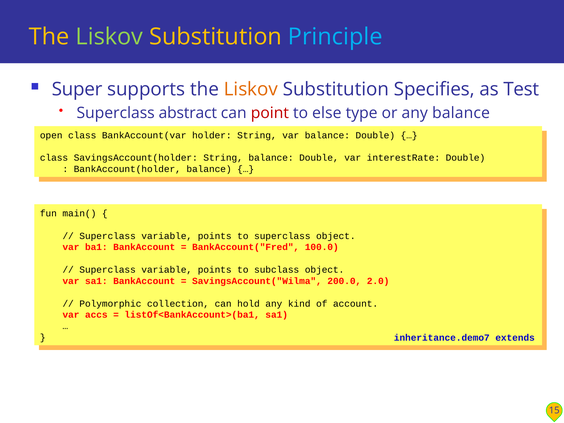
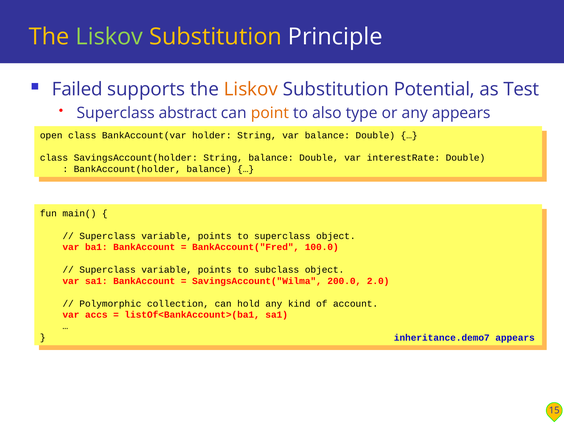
Principle colour: light blue -> white
Super: Super -> Failed
Specifies: Specifies -> Potential
point colour: red -> orange
else: else -> also
any balance: balance -> appears
inheritance.demo7 extends: extends -> appears
